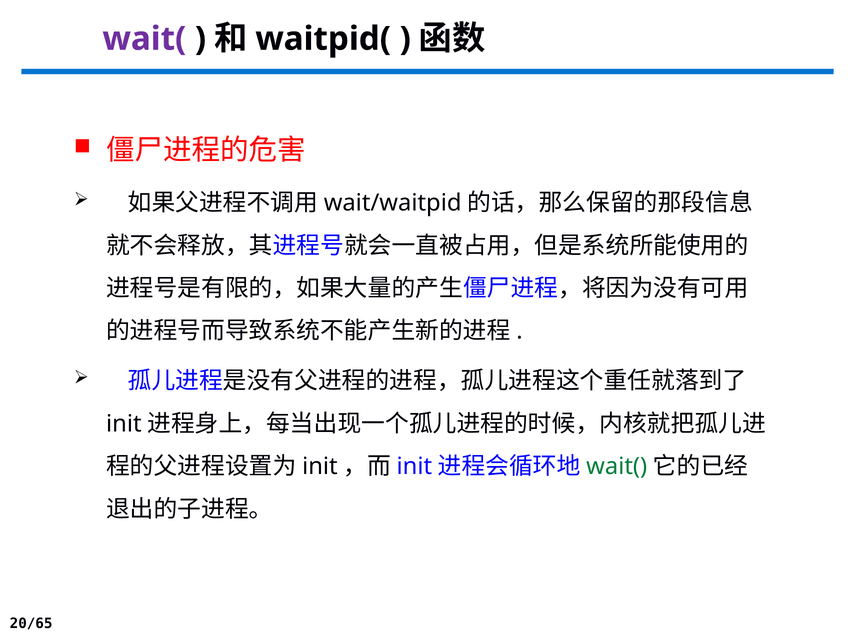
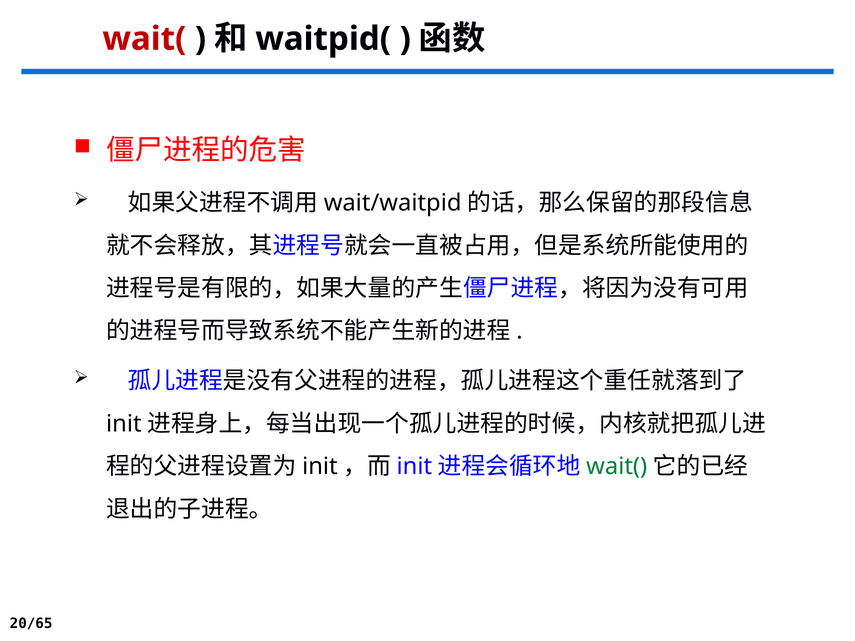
wait( at (144, 39) colour: purple -> red
